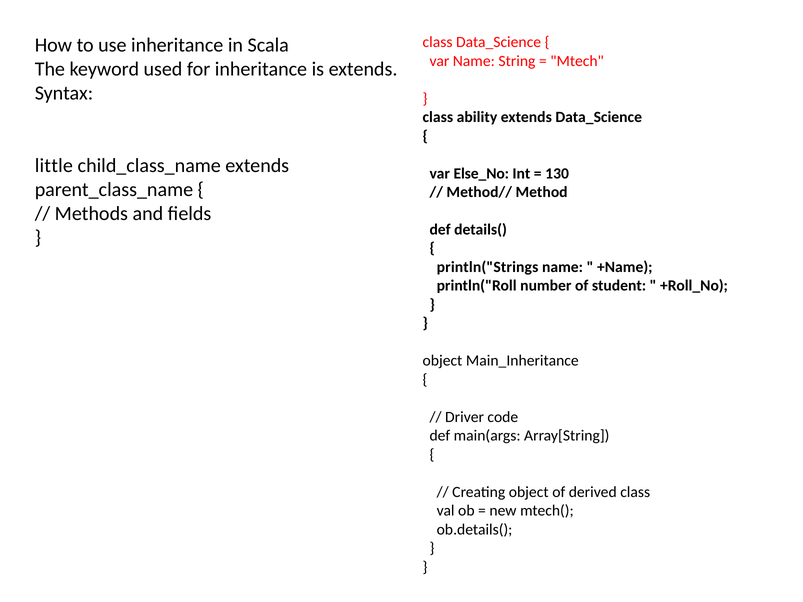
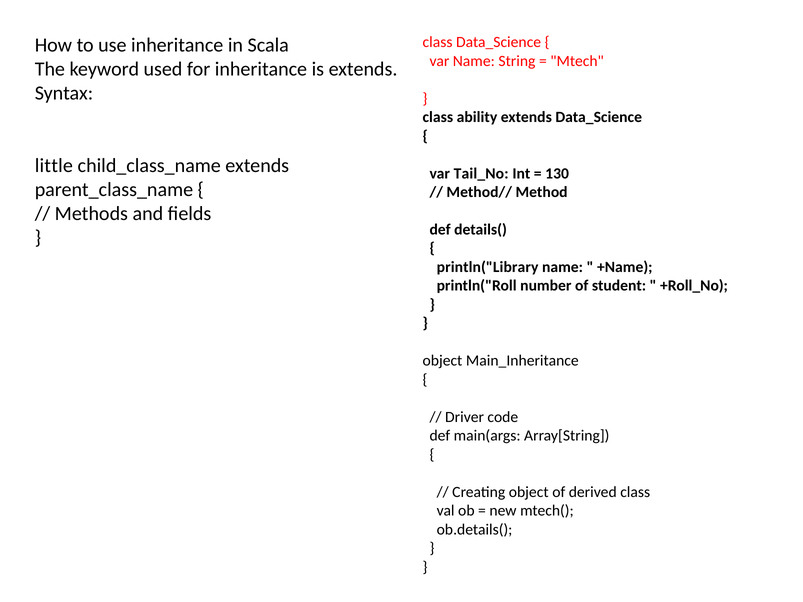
Else_No: Else_No -> Tail_No
println("Strings: println("Strings -> println("Library
